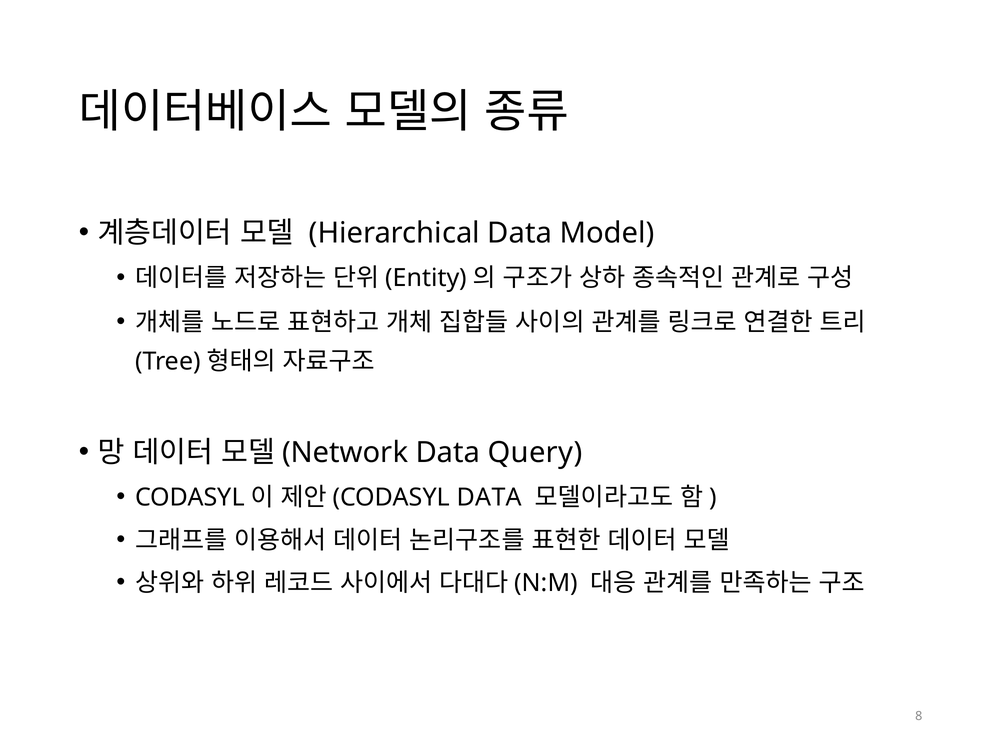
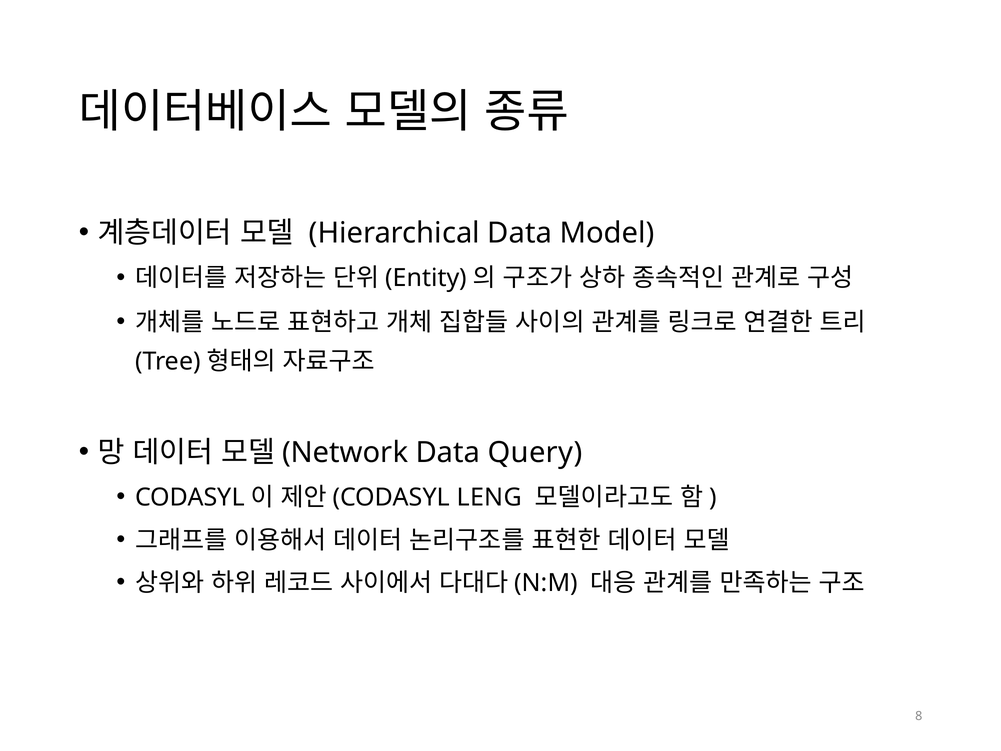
DATA at (489, 497): DATA -> LENG
